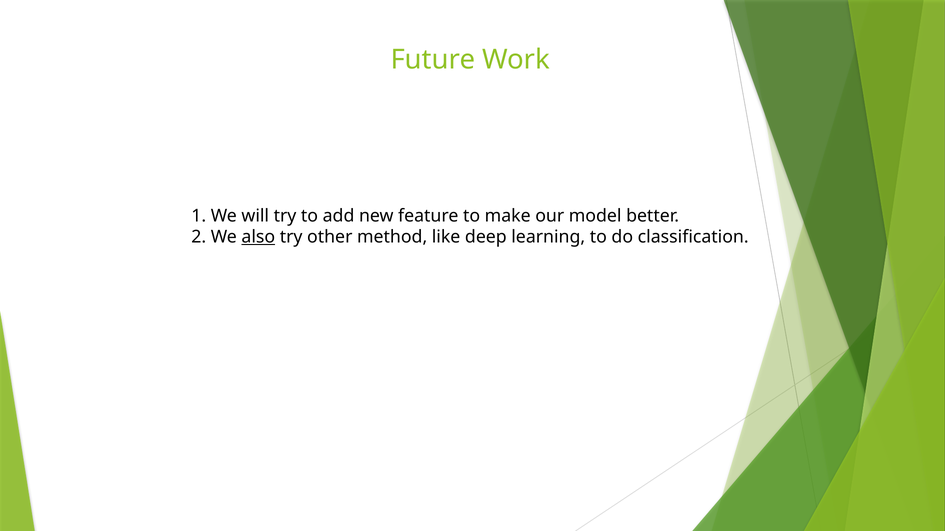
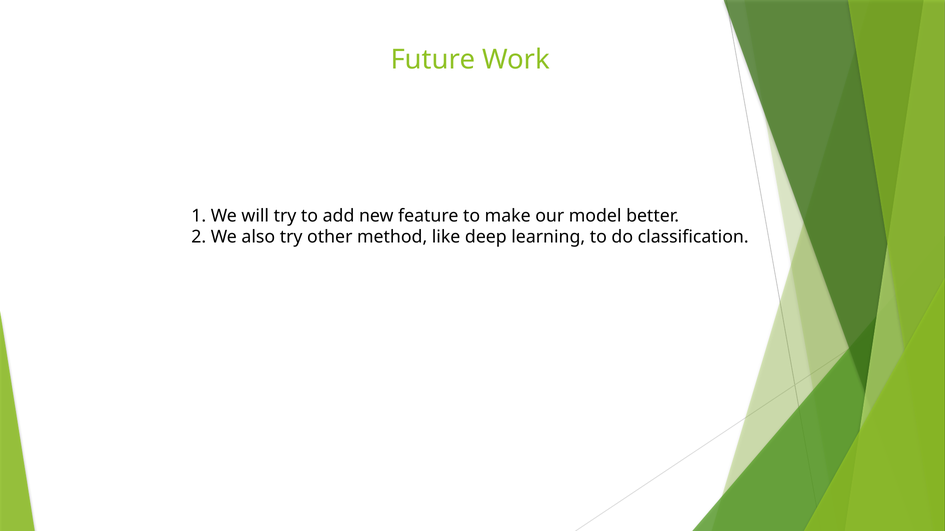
also underline: present -> none
